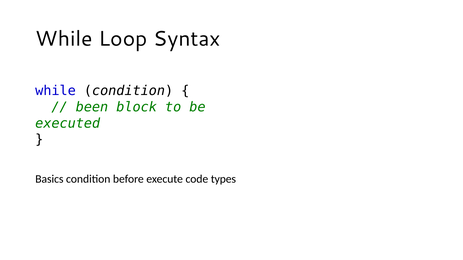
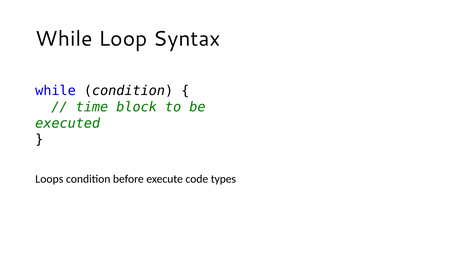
been: been -> time
Basics: Basics -> Loops
